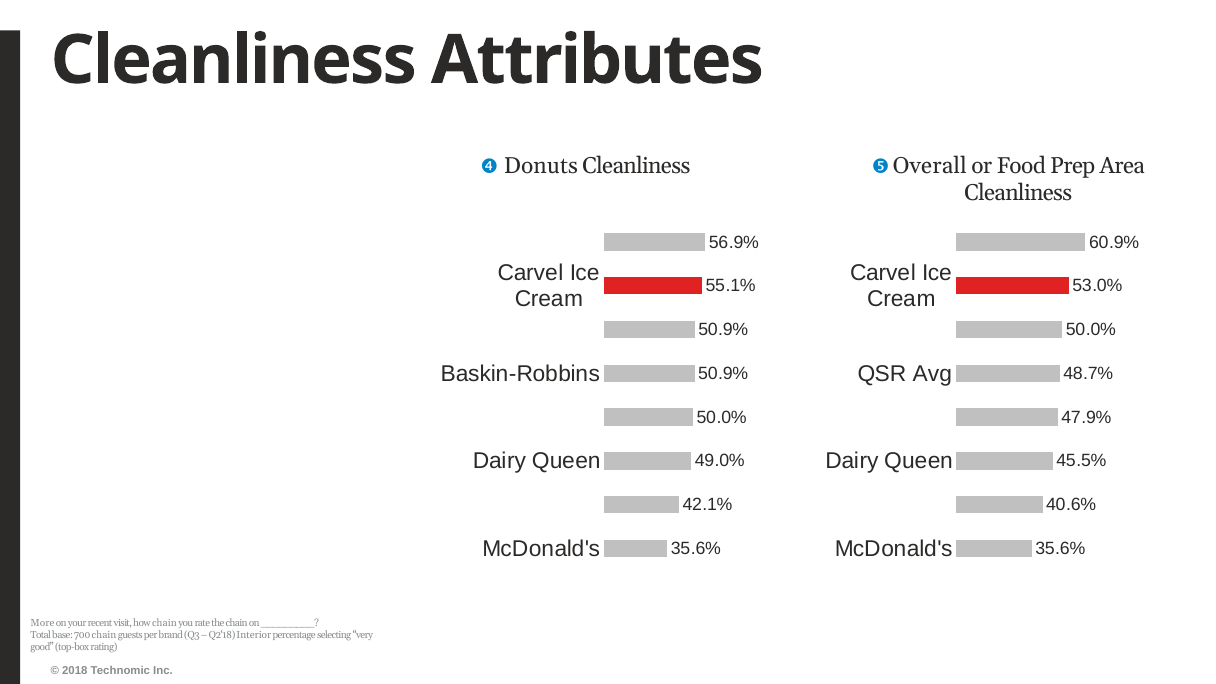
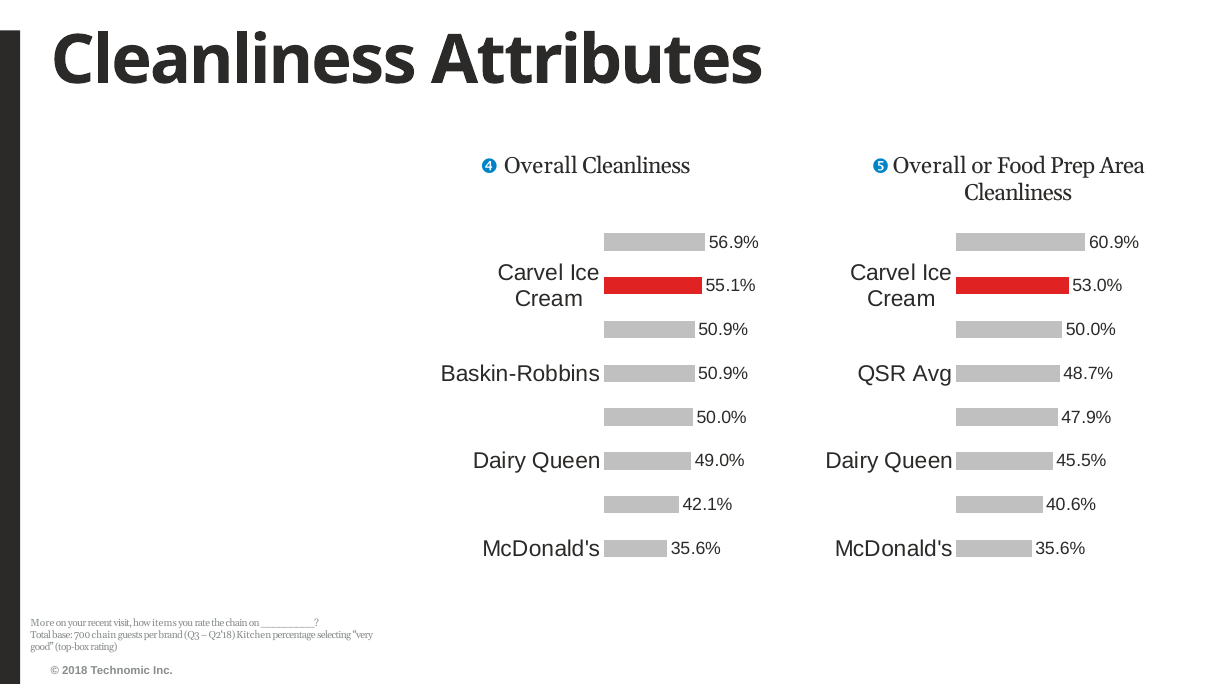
Donuts at (541, 166): Donuts -> Overall
how chain: chain -> items
Interior: Interior -> Kitchen
